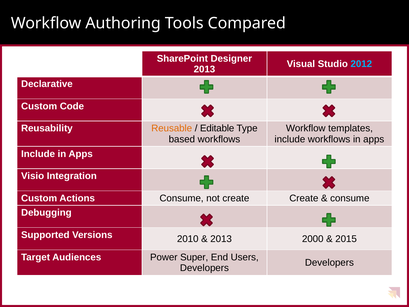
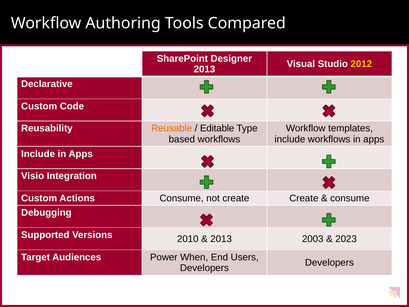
2012 colour: light blue -> yellow
2000: 2000 -> 2003
2015: 2015 -> 2023
Super: Super -> When
